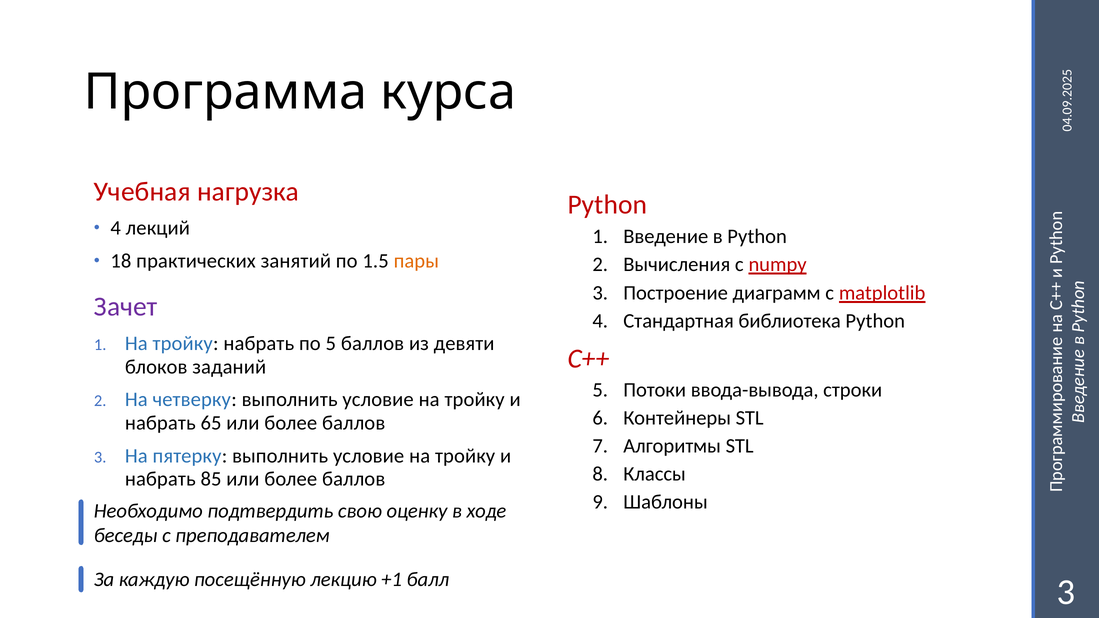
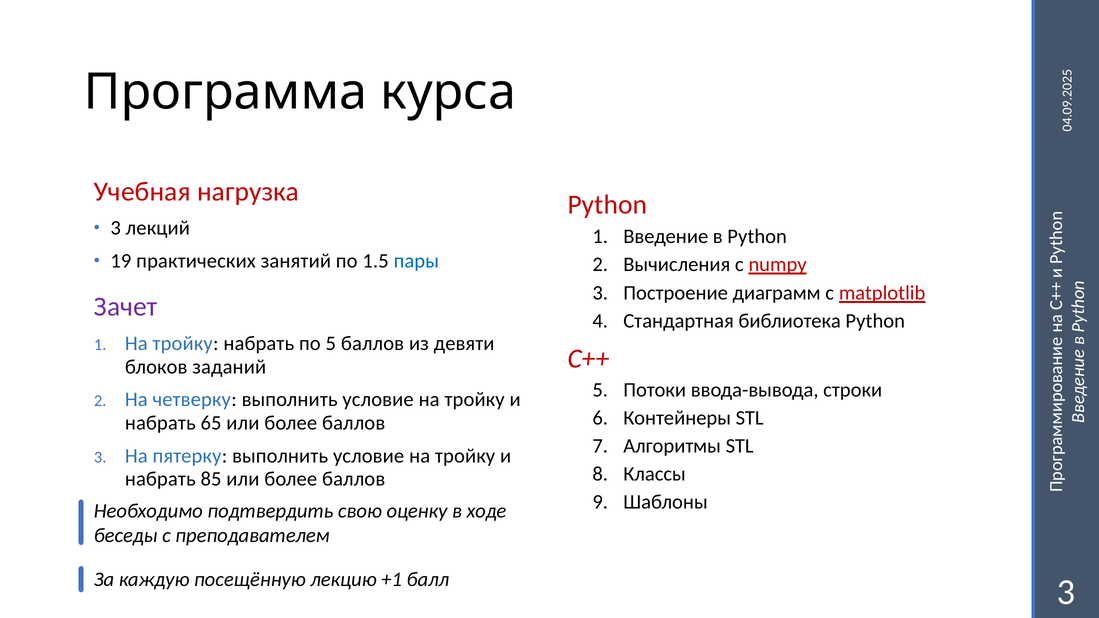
4 at (116, 228): 4 -> 3
18: 18 -> 19
пары colour: orange -> blue
